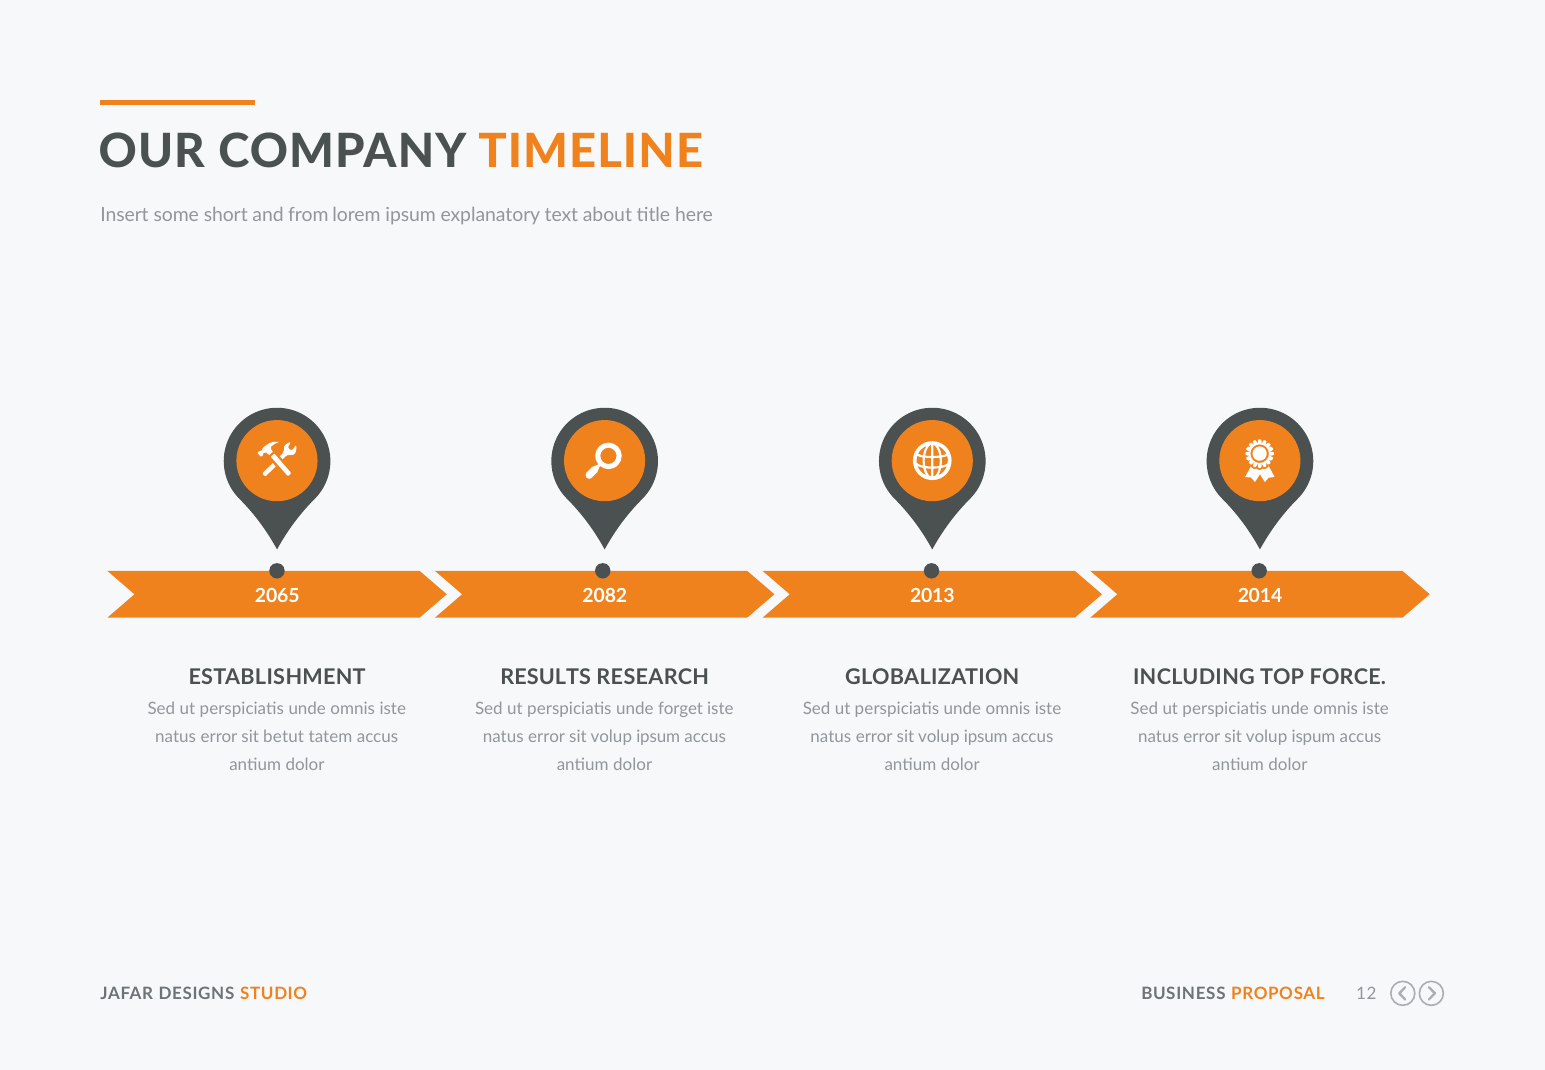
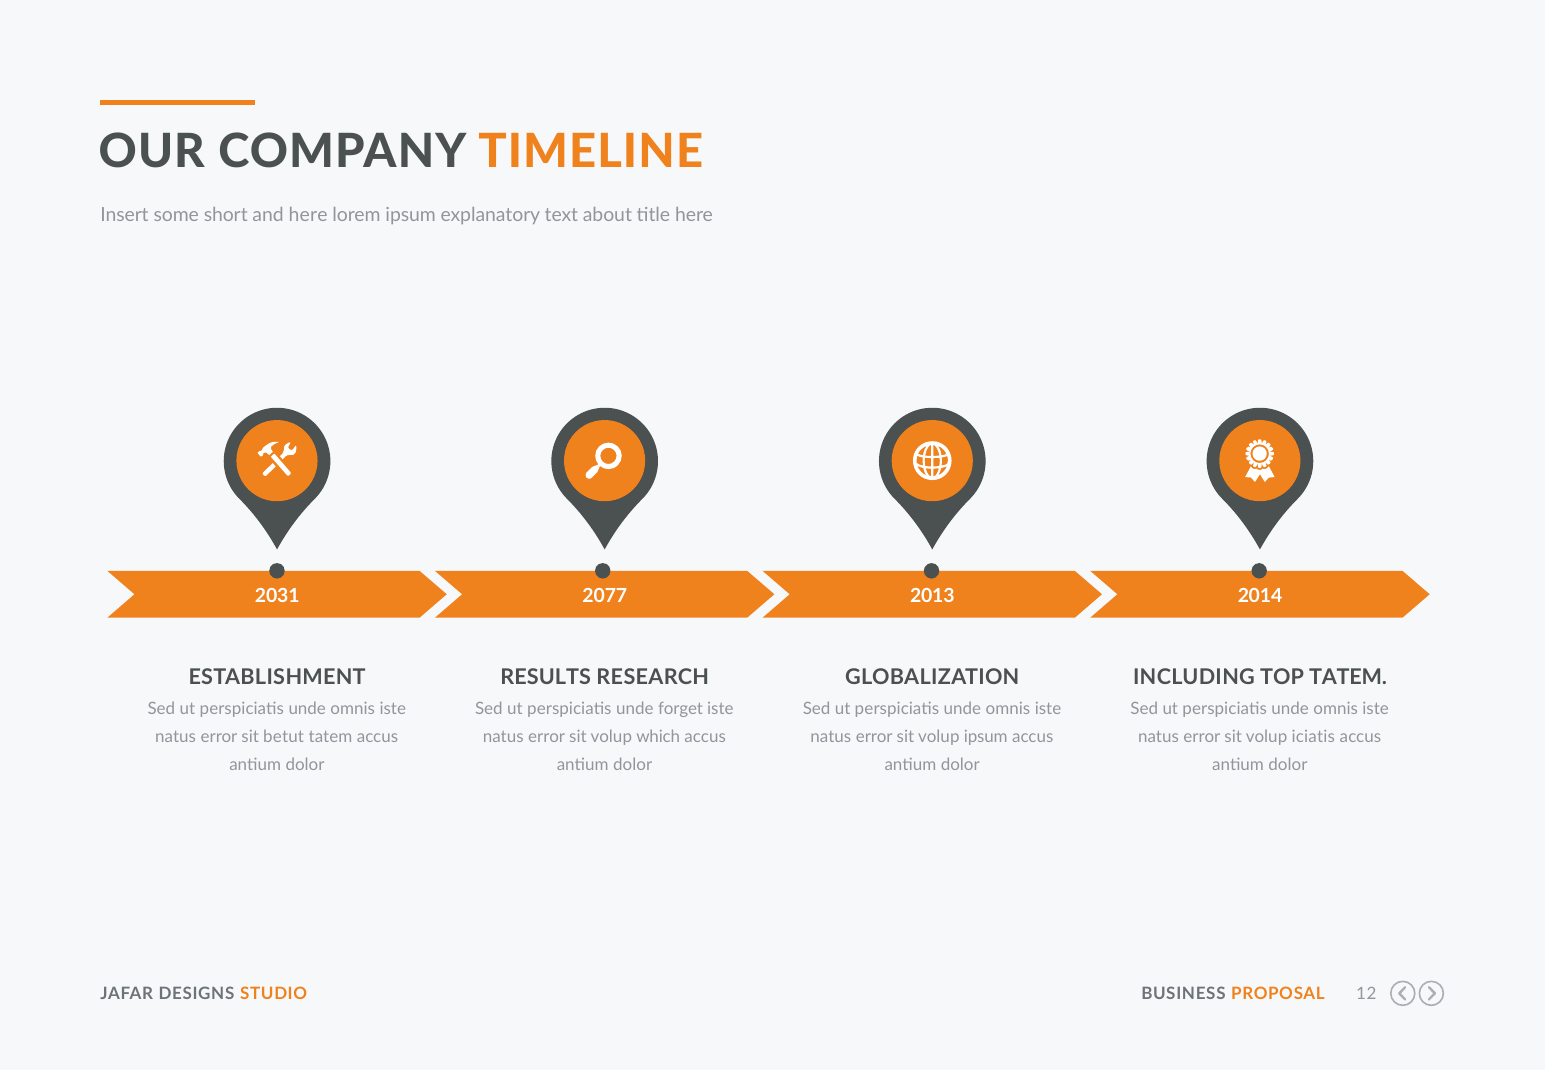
and from: from -> here
2065: 2065 -> 2031
2082: 2082 -> 2077
TOP FORCE: FORCE -> TATEM
ipsum at (658, 737): ipsum -> which
ispum: ispum -> iciatis
